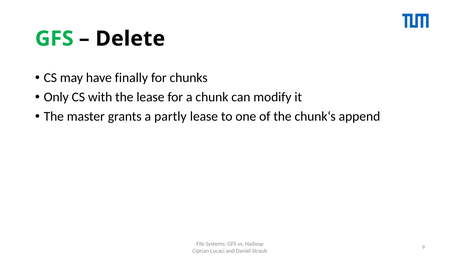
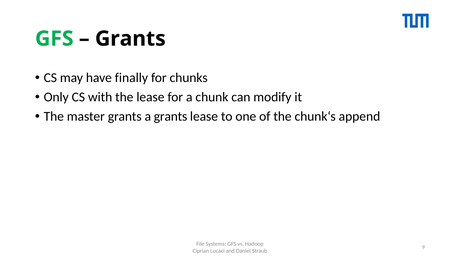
Delete at (130, 39): Delete -> Grants
a partly: partly -> grants
